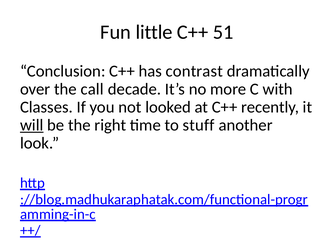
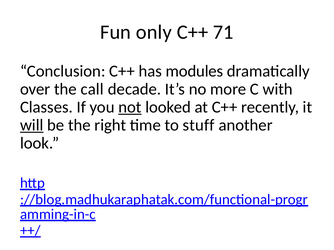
little: little -> only
51: 51 -> 71
contrast: contrast -> modules
not underline: none -> present
